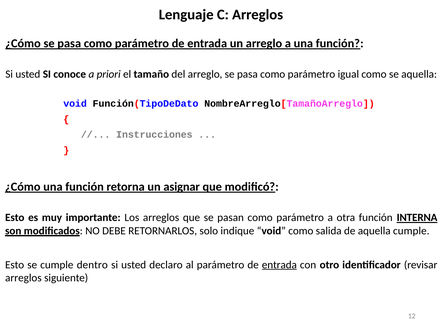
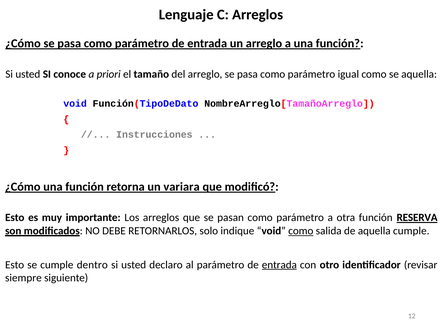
asignar: asignar -> variara
INTERNA: INTERNA -> RESERVA
como at (301, 231) underline: none -> present
arreglos at (23, 278): arreglos -> siempre
